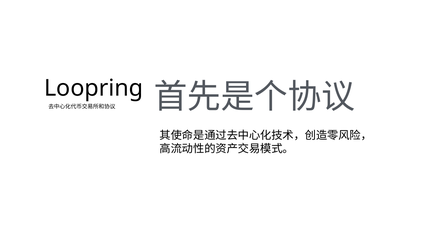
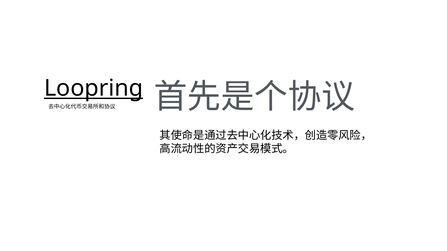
Loopring underline: none -> present
